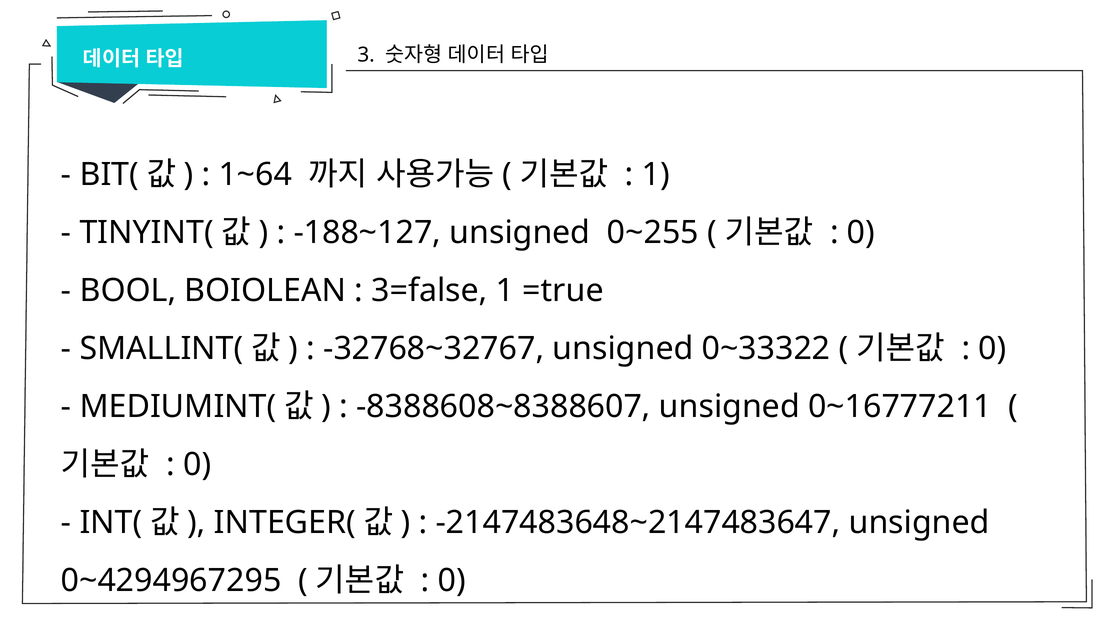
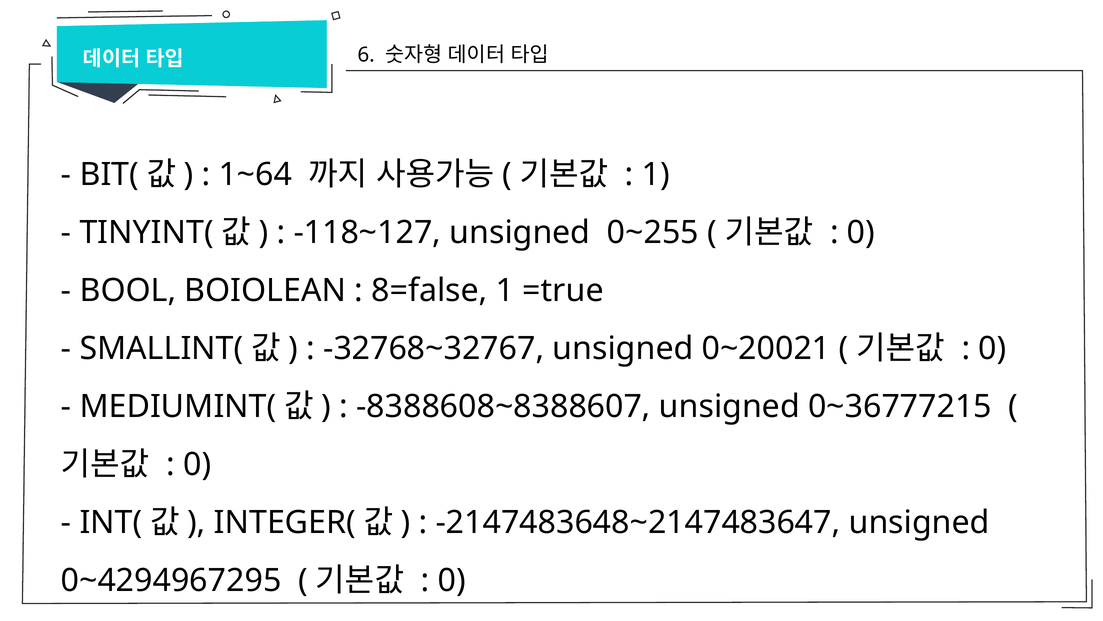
3: 3 -> 6
-188~127: -188~127 -> -118~127
3=false: 3=false -> 8=false
0~33322: 0~33322 -> 0~20021
0~16777211: 0~16777211 -> 0~36777215
